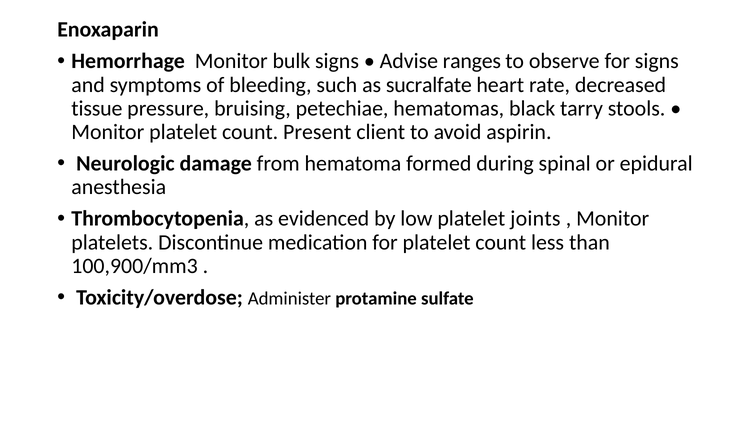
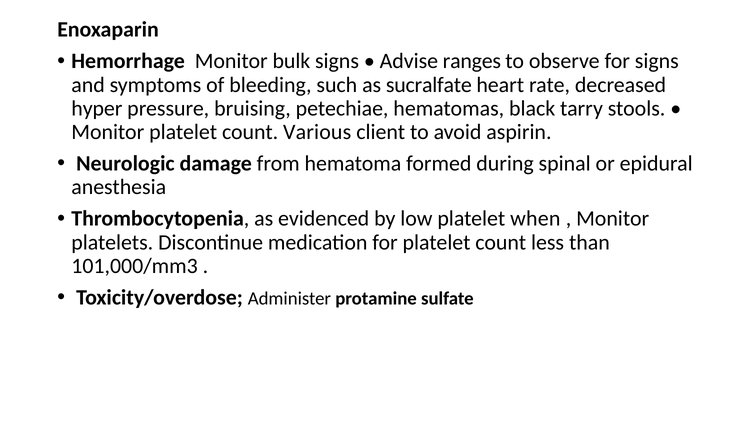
tissue: tissue -> hyper
Present: Present -> Various
joints: joints -> when
100,900/mm3: 100,900/mm3 -> 101,000/mm3
